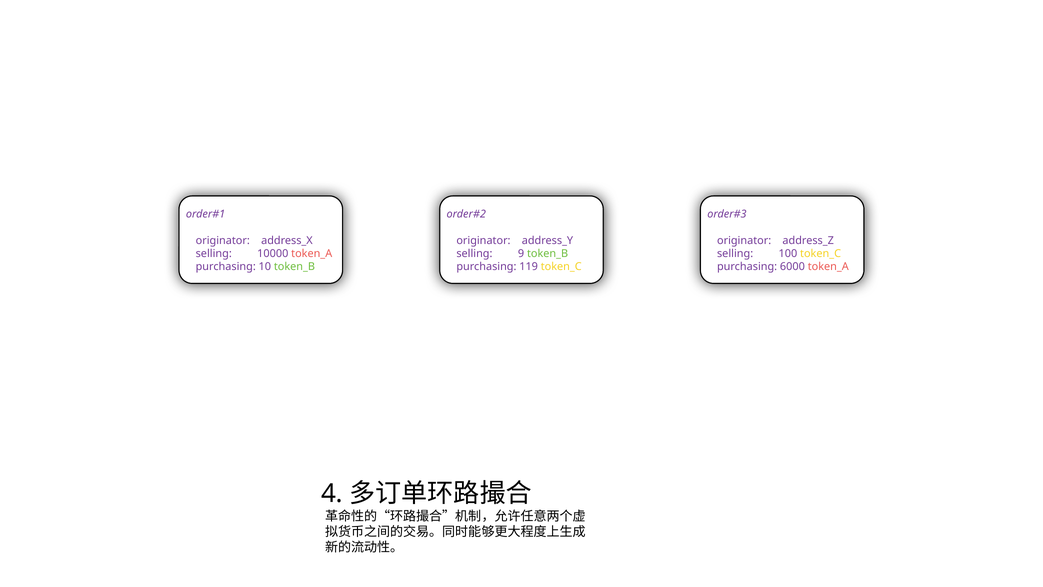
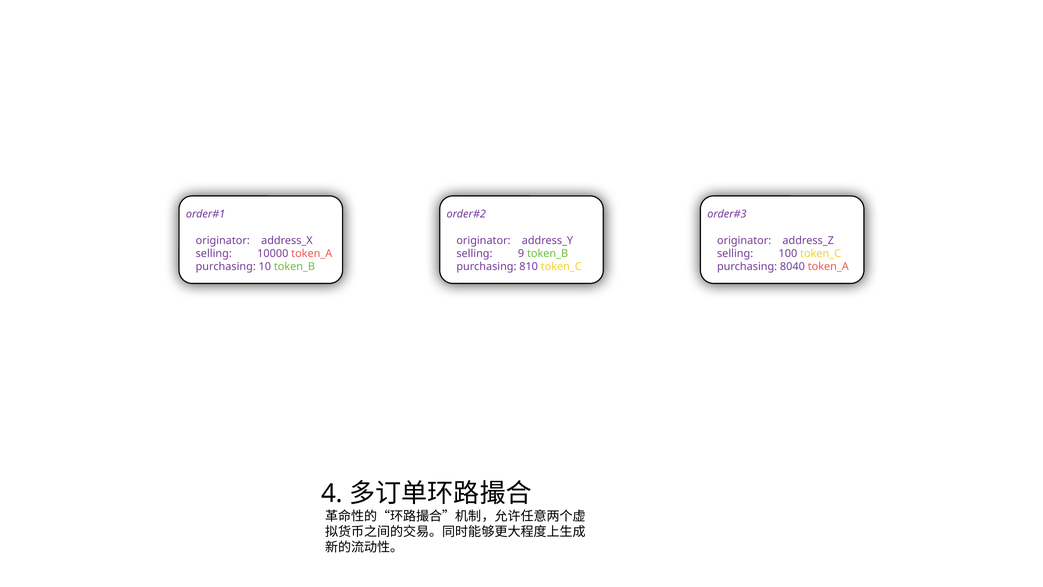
119: 119 -> 810
6000: 6000 -> 8040
